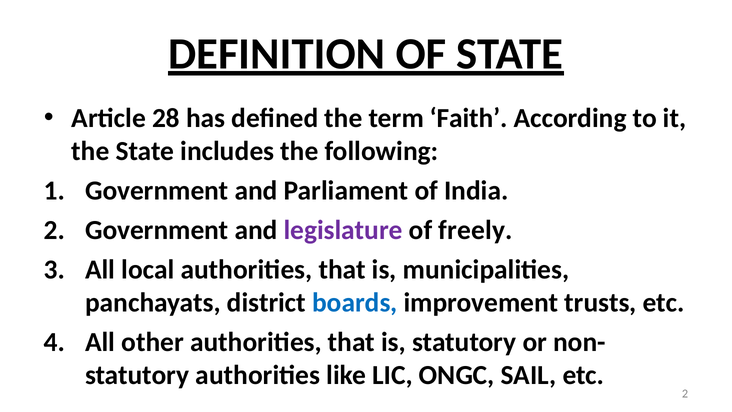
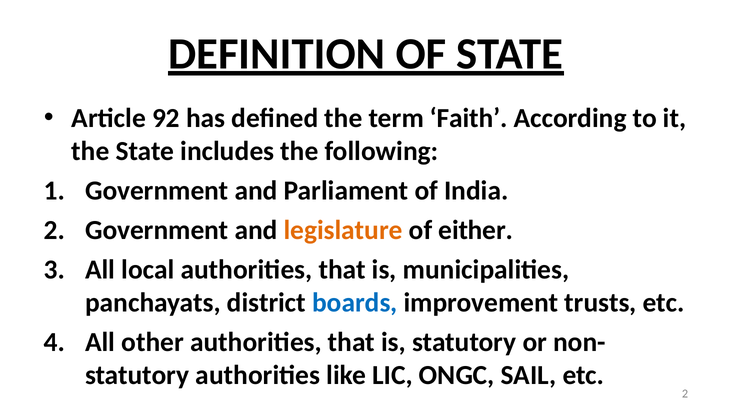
28: 28 -> 92
legislature colour: purple -> orange
freely: freely -> either
